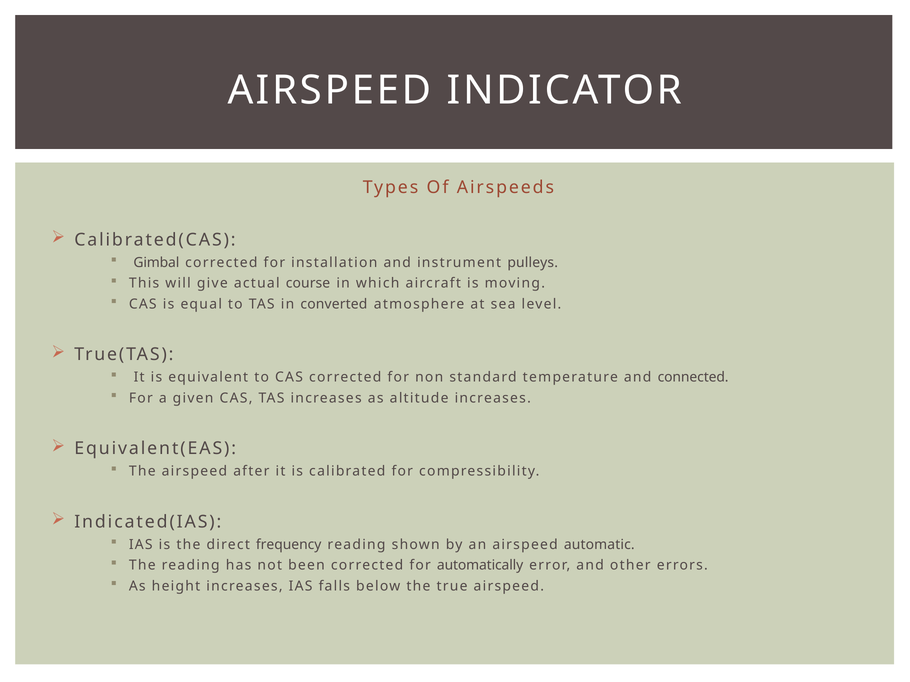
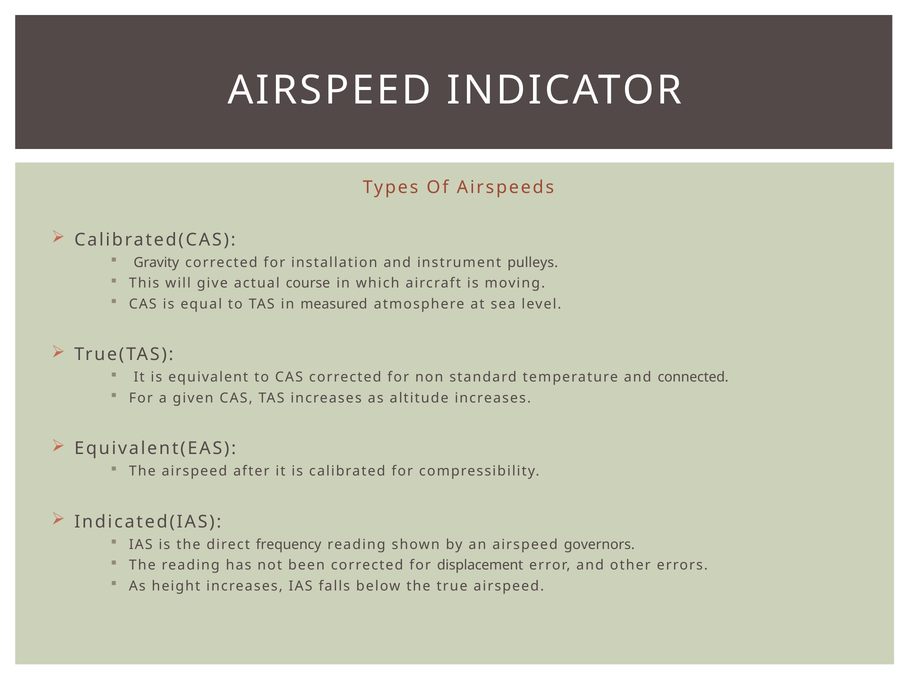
Gimbal: Gimbal -> Gravity
converted: converted -> measured
automatic: automatic -> governors
automatically: automatically -> displacement
